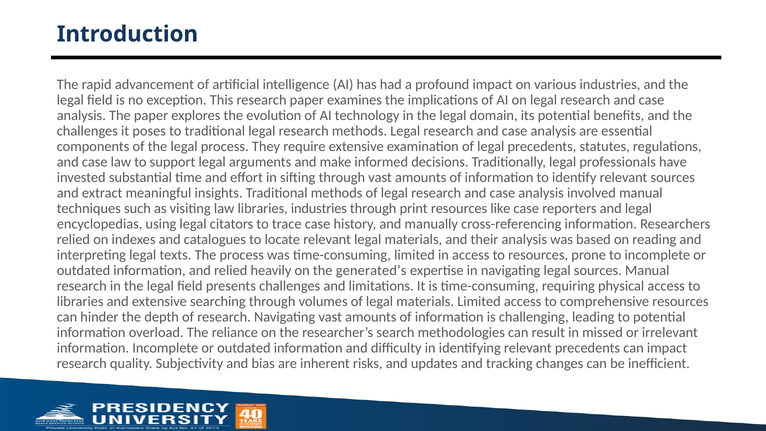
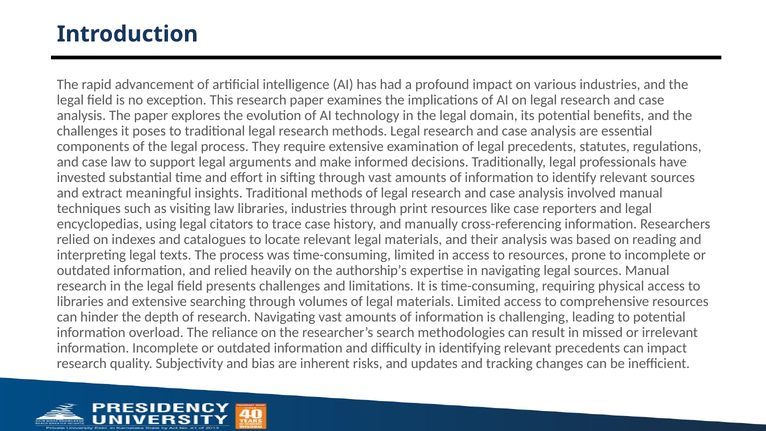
generated’s: generated’s -> authorship’s
